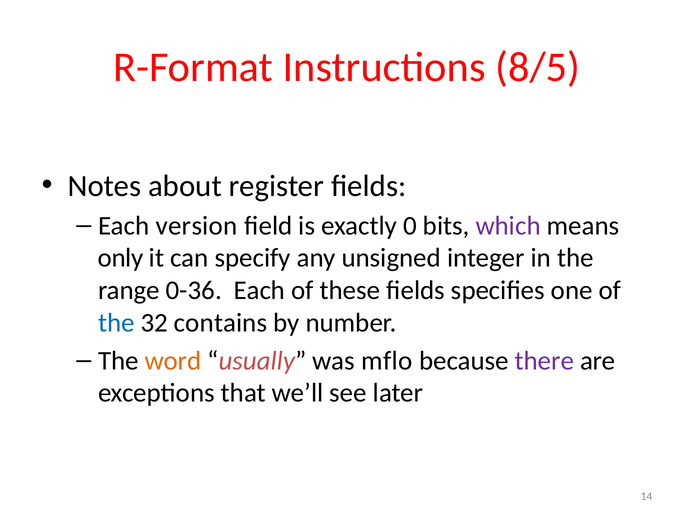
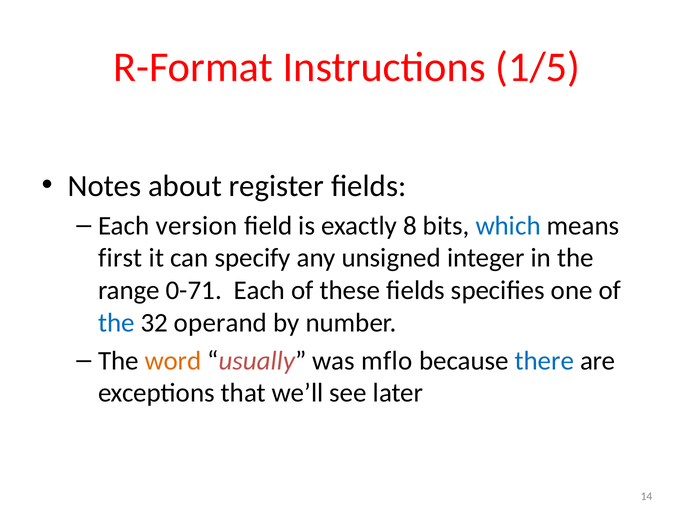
8/5: 8/5 -> 1/5
0: 0 -> 8
which colour: purple -> blue
only: only -> first
0-36: 0-36 -> 0-71
contains: contains -> operand
there colour: purple -> blue
